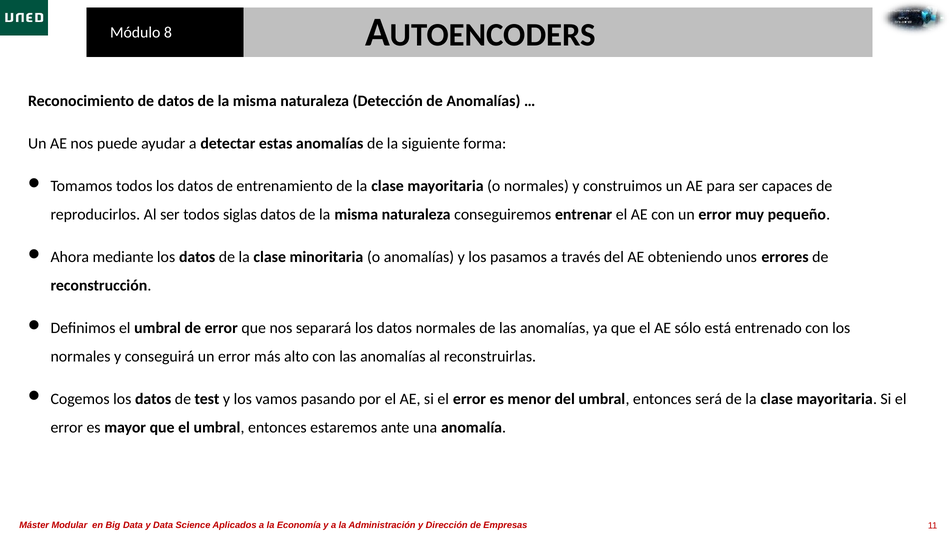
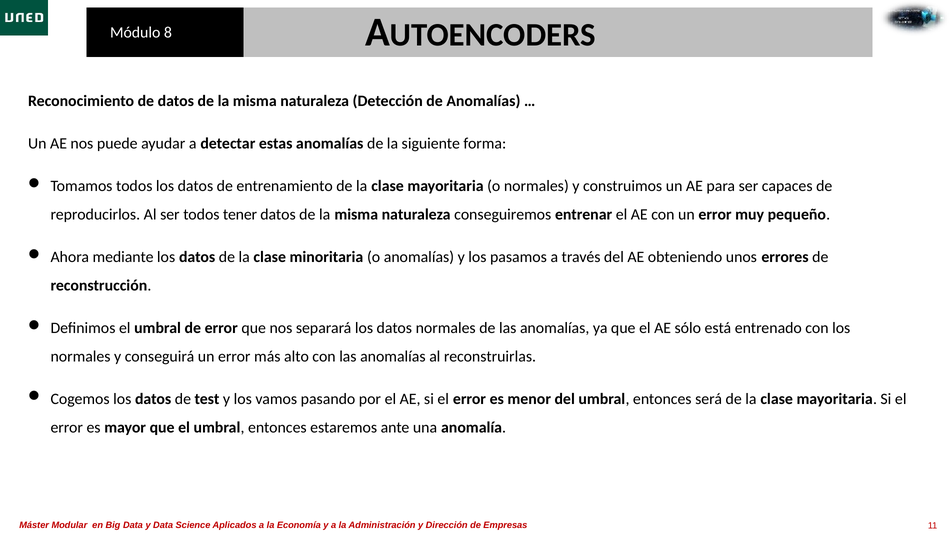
siglas: siglas -> tener
